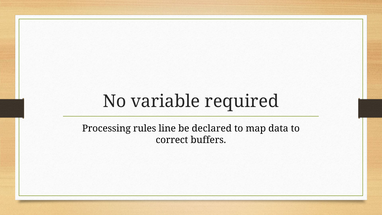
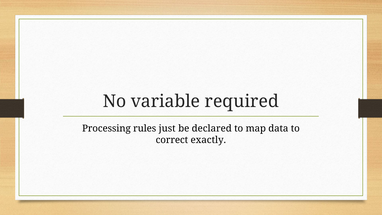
line: line -> just
buffers: buffers -> exactly
